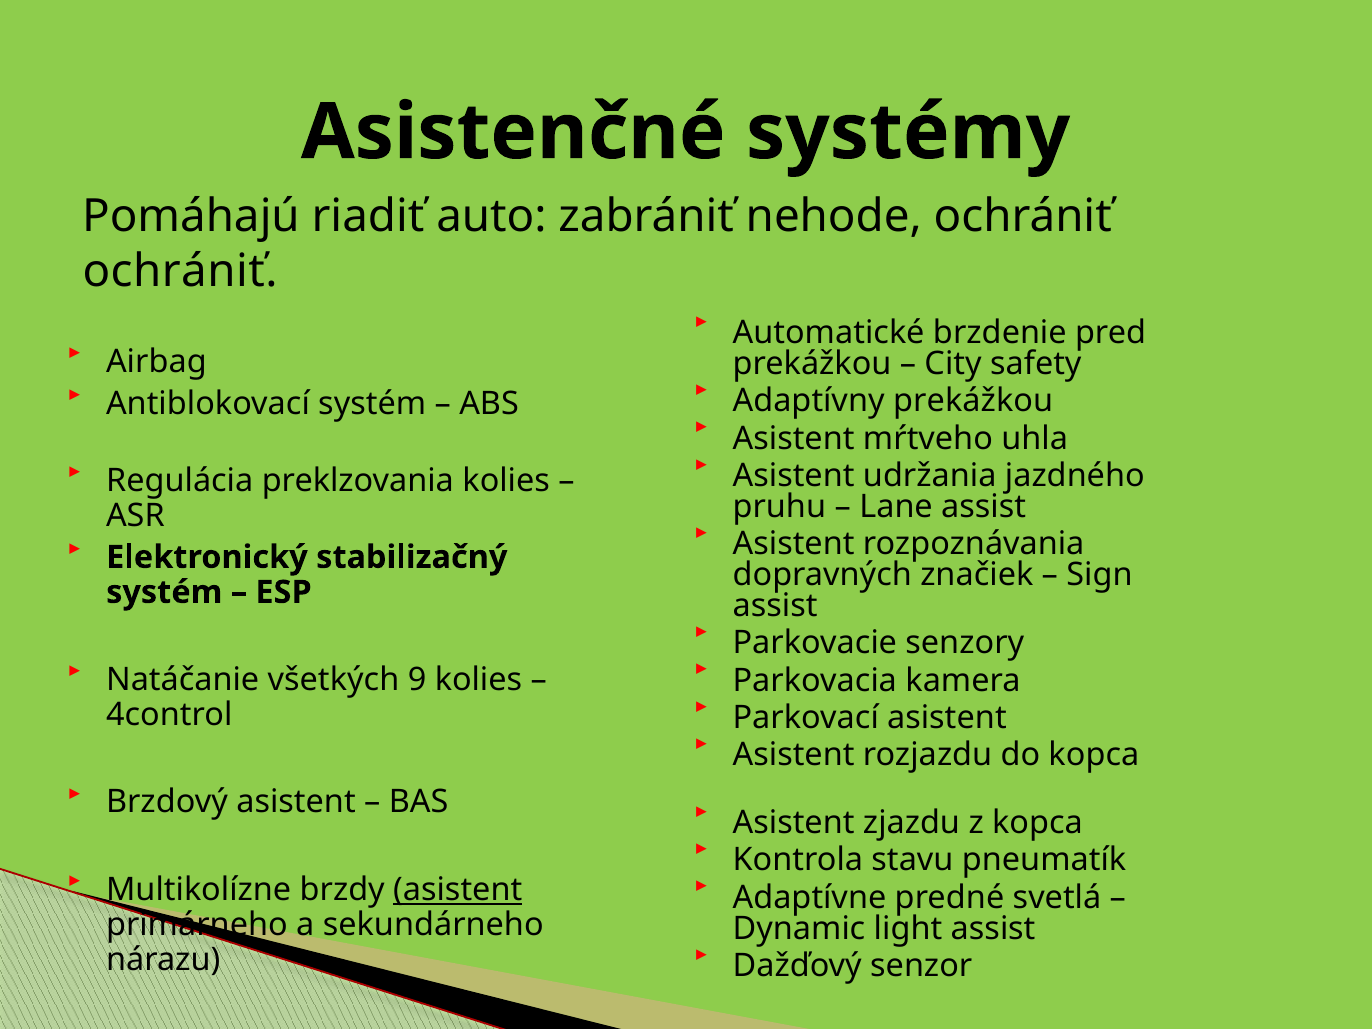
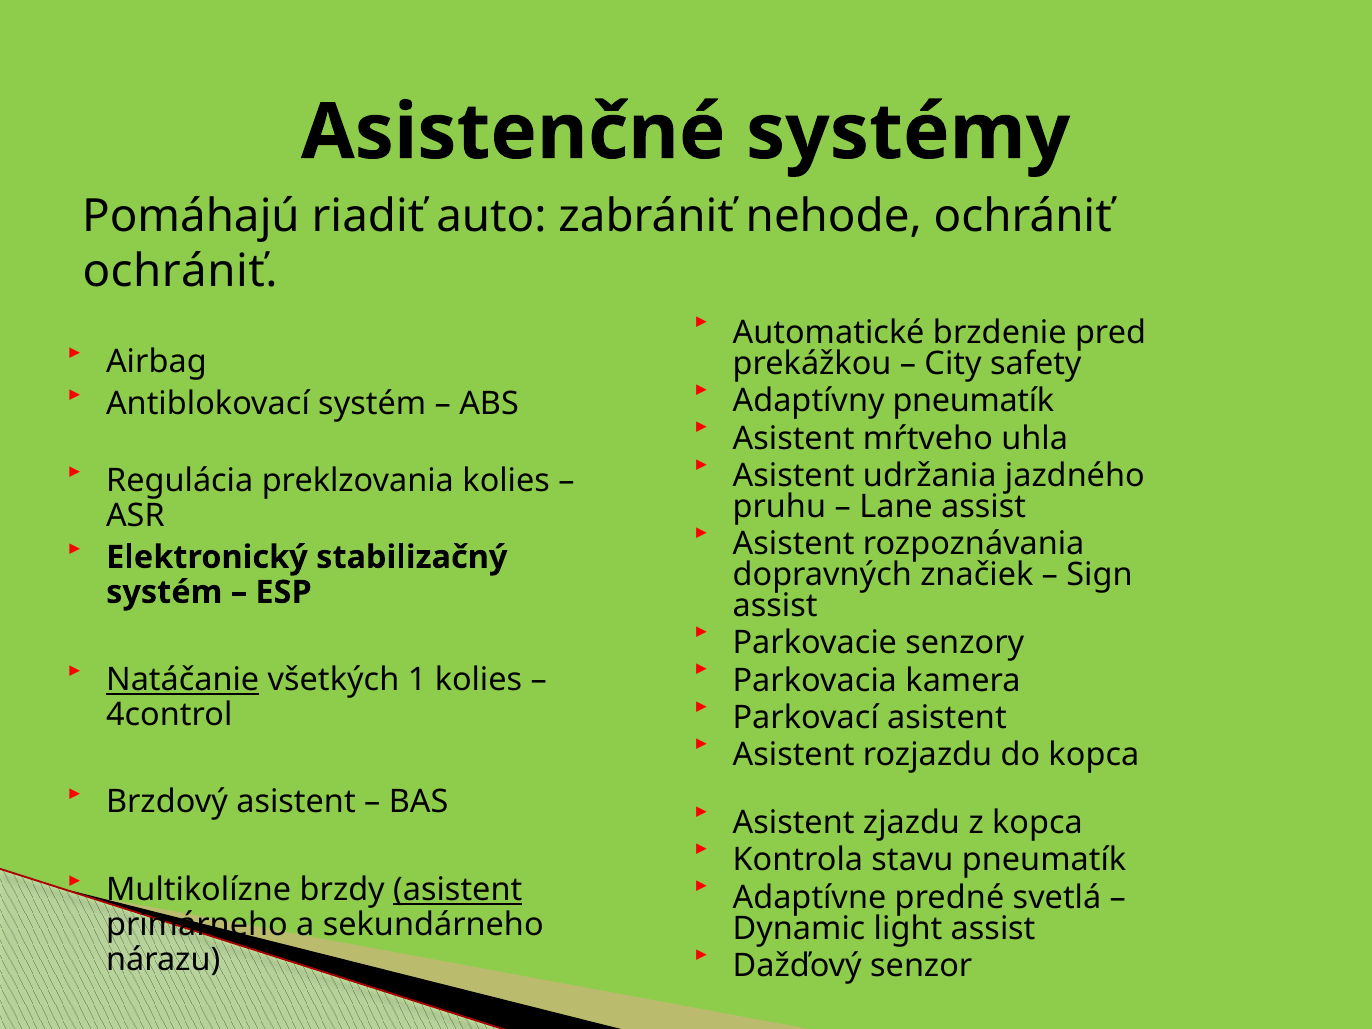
Adaptívny prekážkou: prekážkou -> pneumatík
Natáčanie underline: none -> present
9: 9 -> 1
